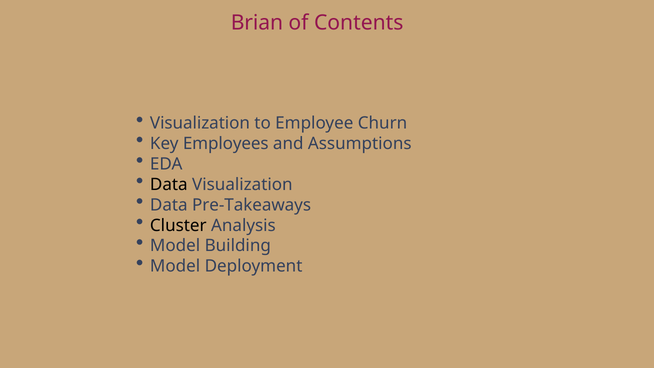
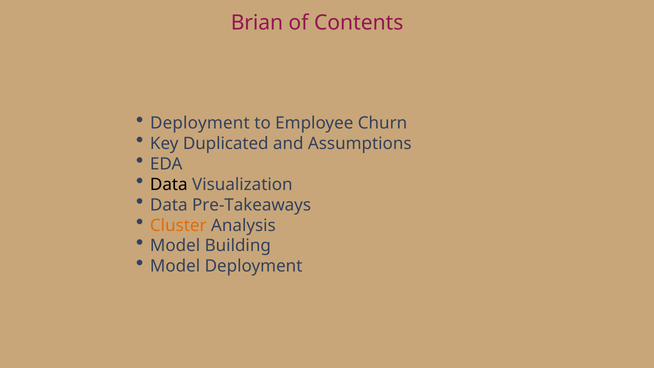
Visualization at (200, 123): Visualization -> Deployment
Employees: Employees -> Duplicated
Cluster colour: black -> orange
